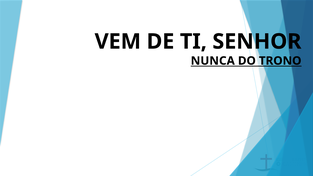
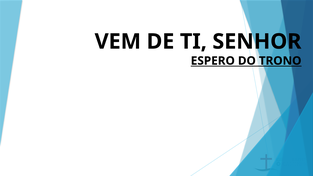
NUNCA: NUNCA -> ESPERO
